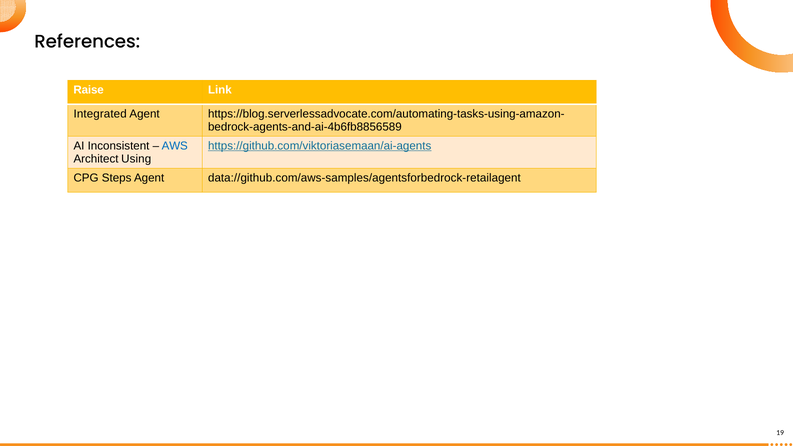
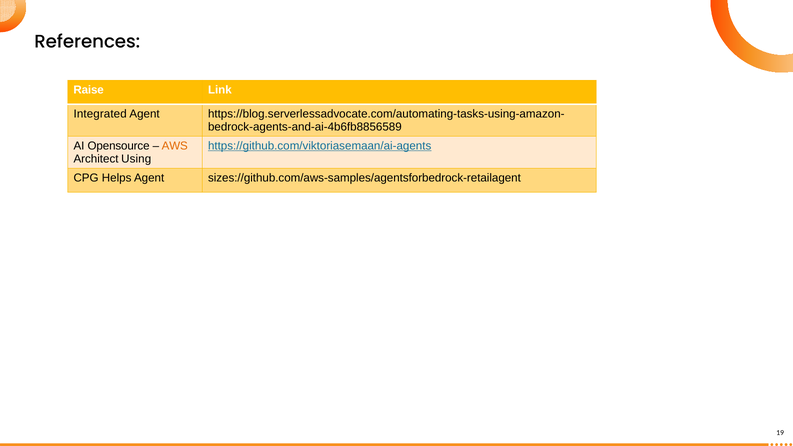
Inconsistent: Inconsistent -> Opensource
AWS colour: blue -> orange
Steps: Steps -> Helps
data://github.com/aws-samples/agentsforbedrock-retailagent: data://github.com/aws-samples/agentsforbedrock-retailagent -> sizes://github.com/aws-samples/agentsforbedrock-retailagent
